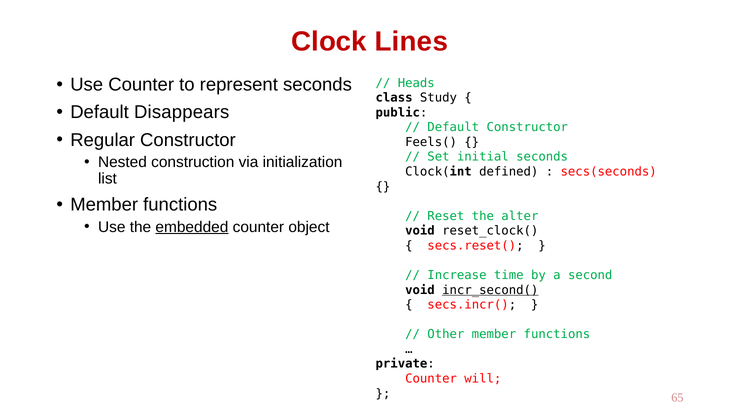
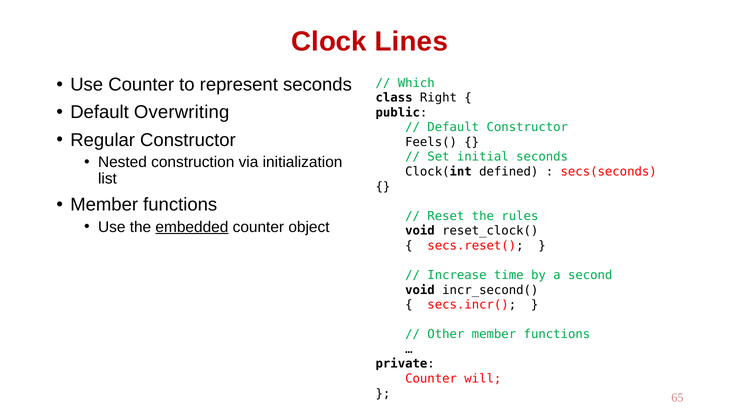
Heads: Heads -> Which
Study: Study -> Right
Disappears: Disappears -> Overwriting
alter: alter -> rules
incr_second( underline: present -> none
